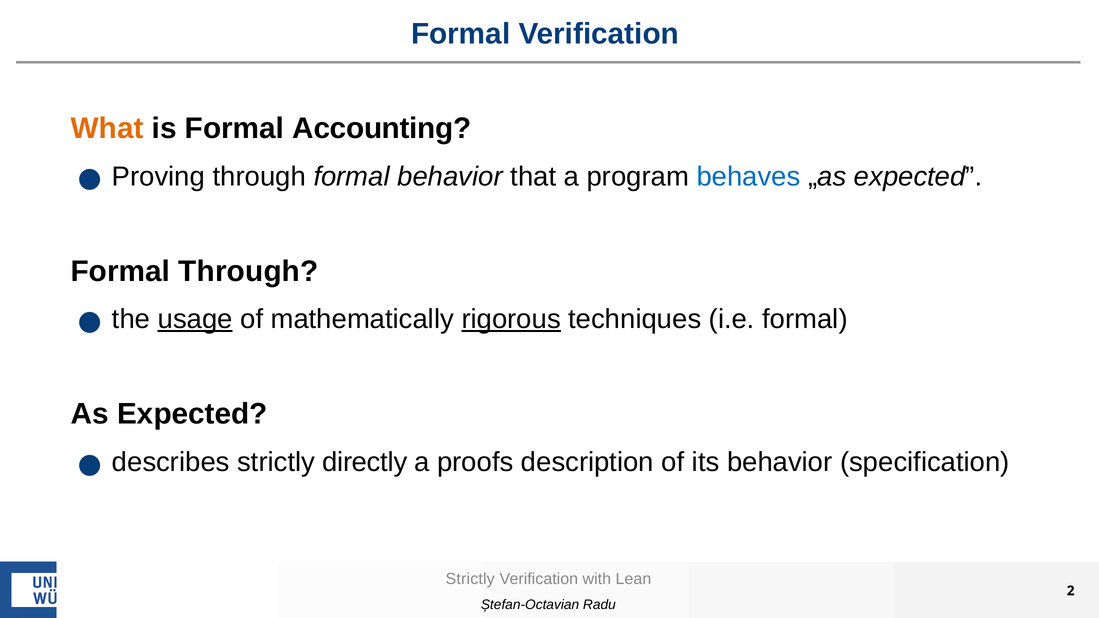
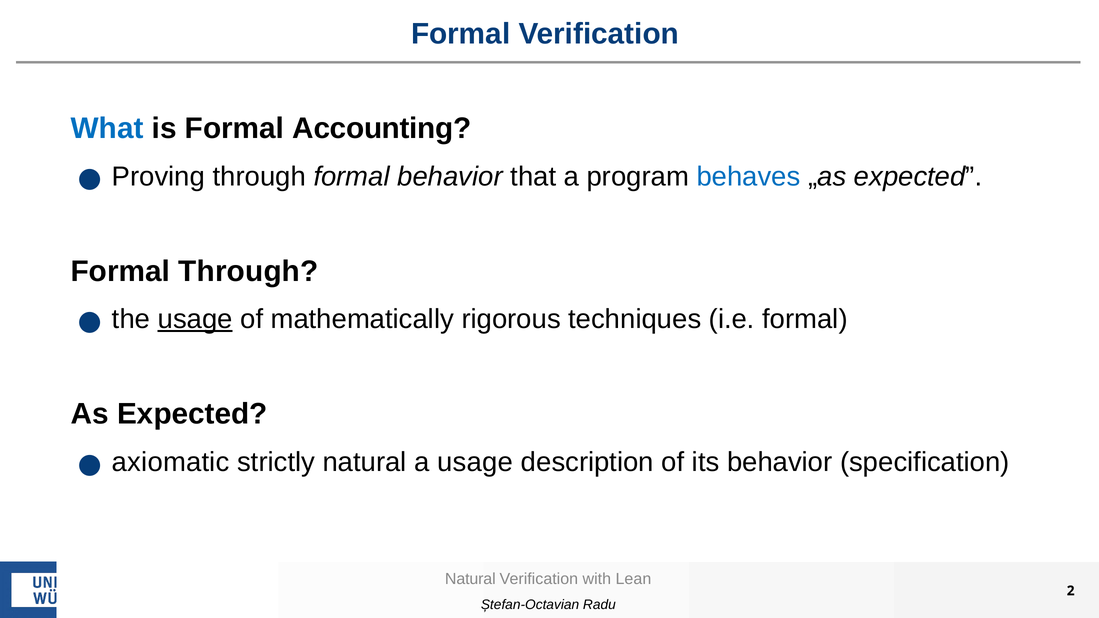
What colour: orange -> blue
rigorous underline: present -> none
describes: describes -> axiomatic
strictly directly: directly -> natural
a proofs: proofs -> usage
Strictly at (470, 579): Strictly -> Natural
